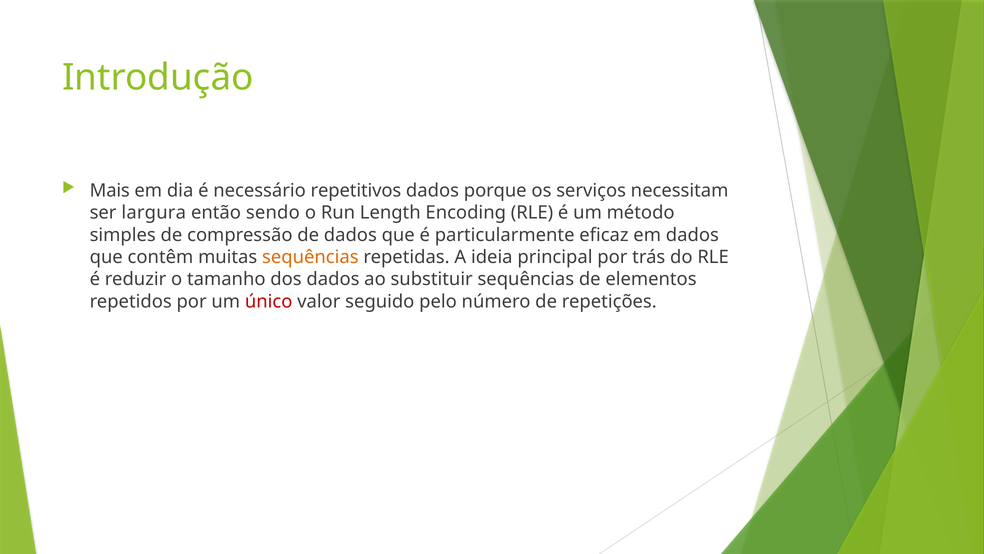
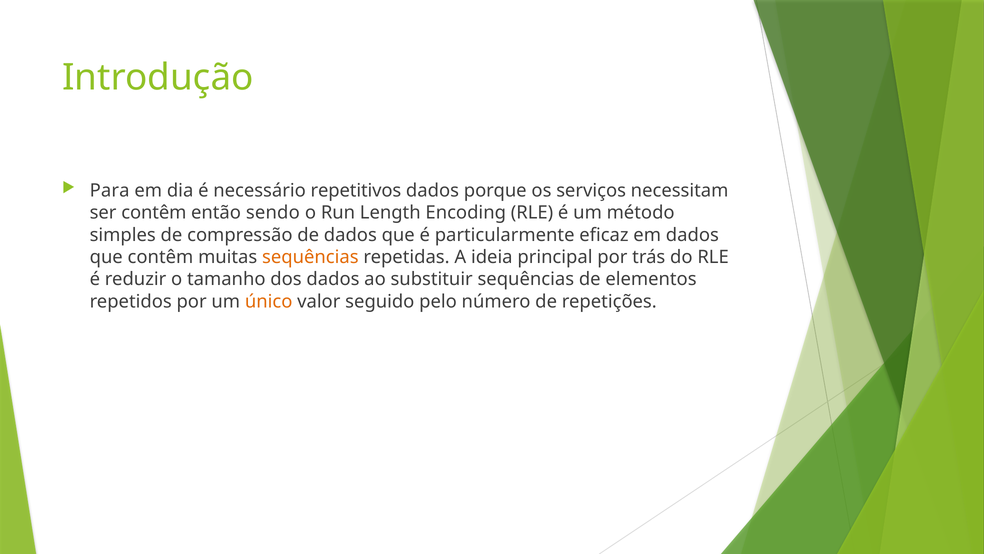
Mais: Mais -> Para
ser largura: largura -> contêm
único colour: red -> orange
